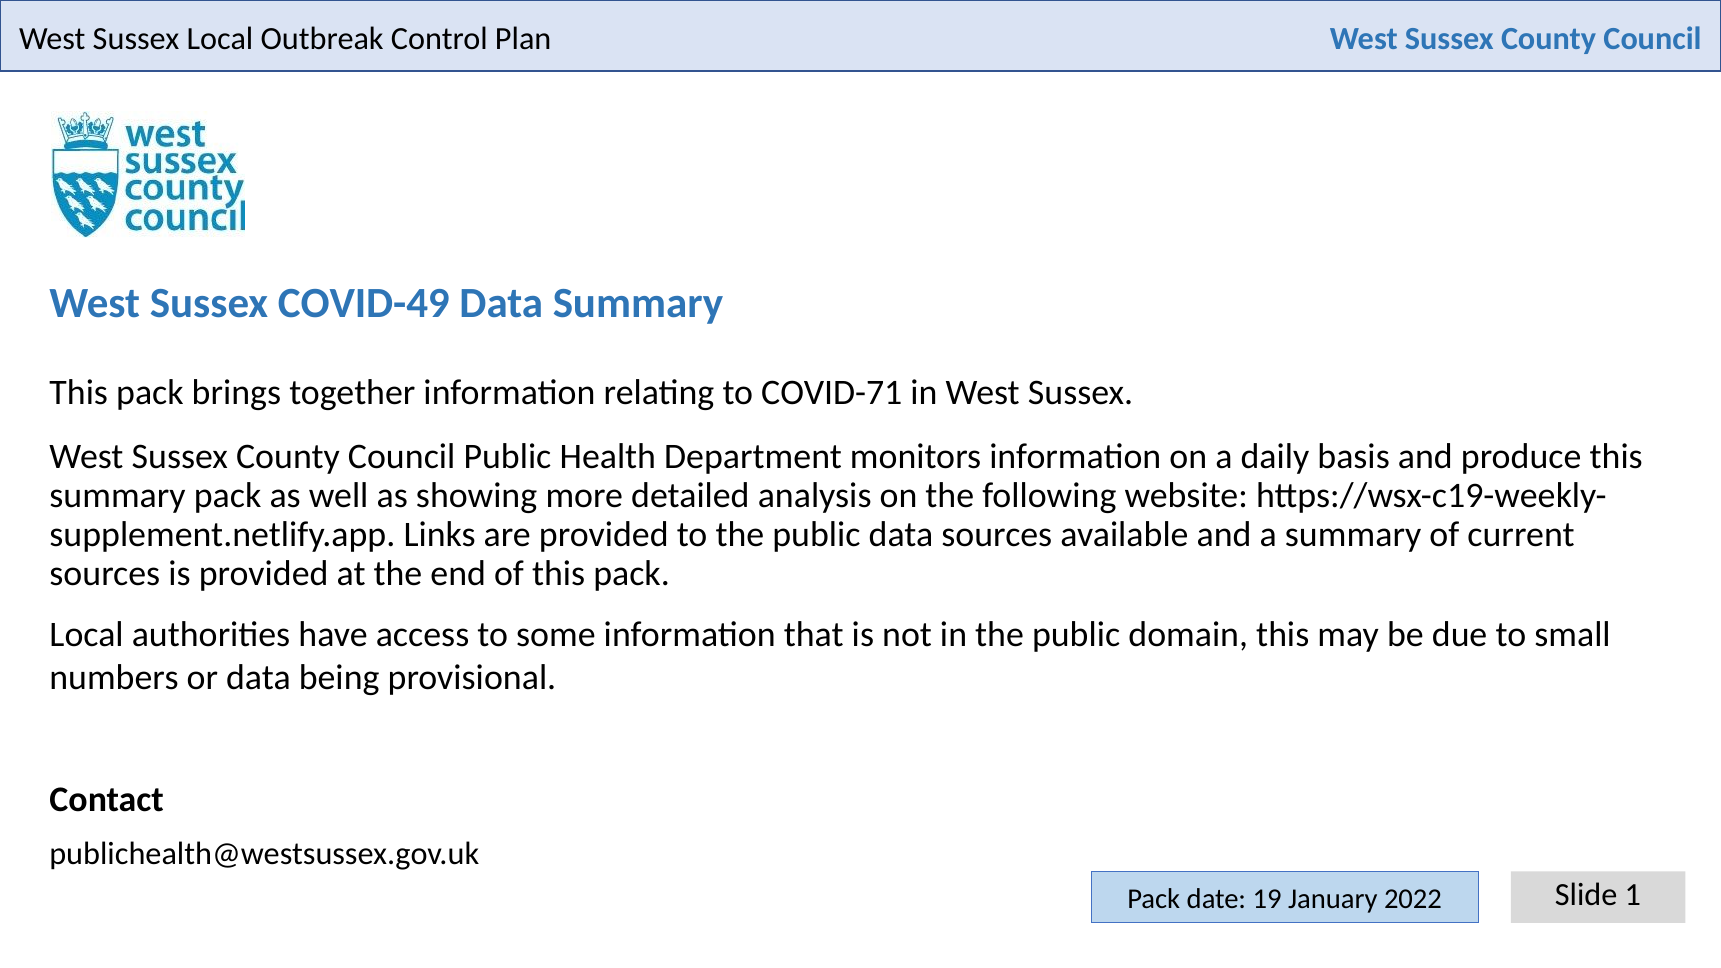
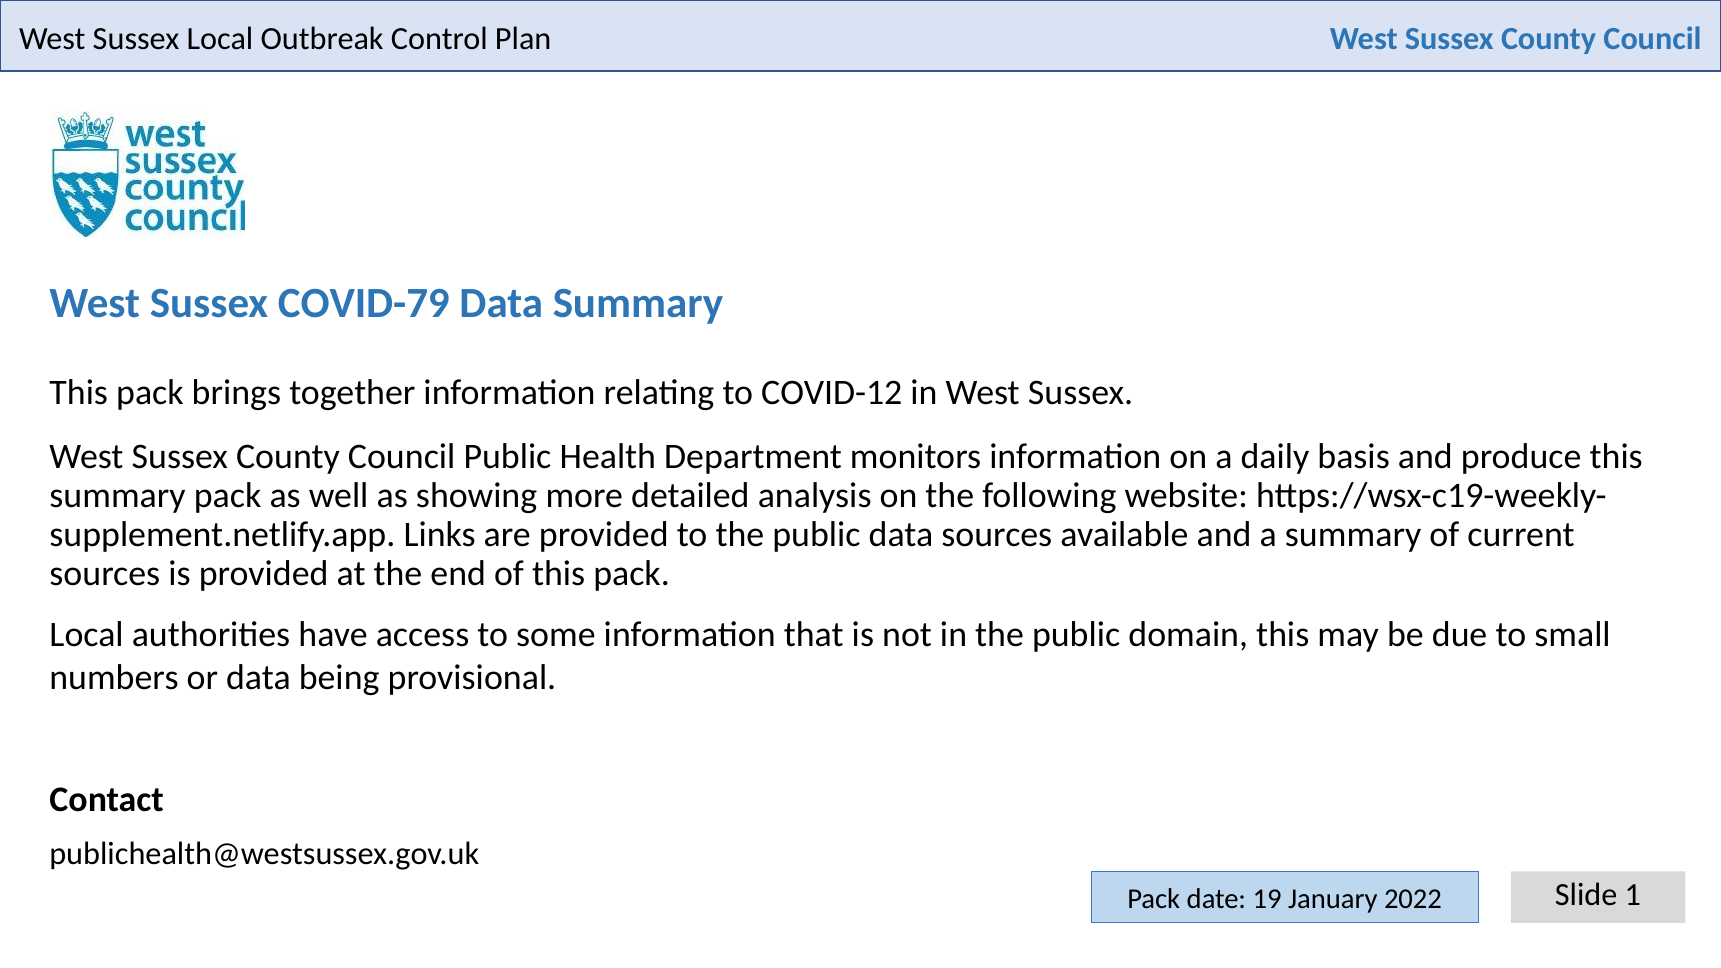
COVID-49: COVID-49 -> COVID-79
COVID-71: COVID-71 -> COVID-12
